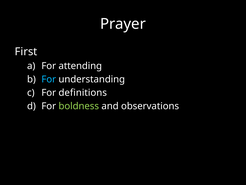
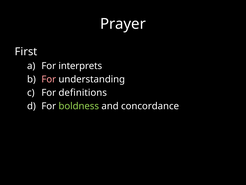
attending: attending -> interprets
For at (49, 79) colour: light blue -> pink
observations: observations -> concordance
